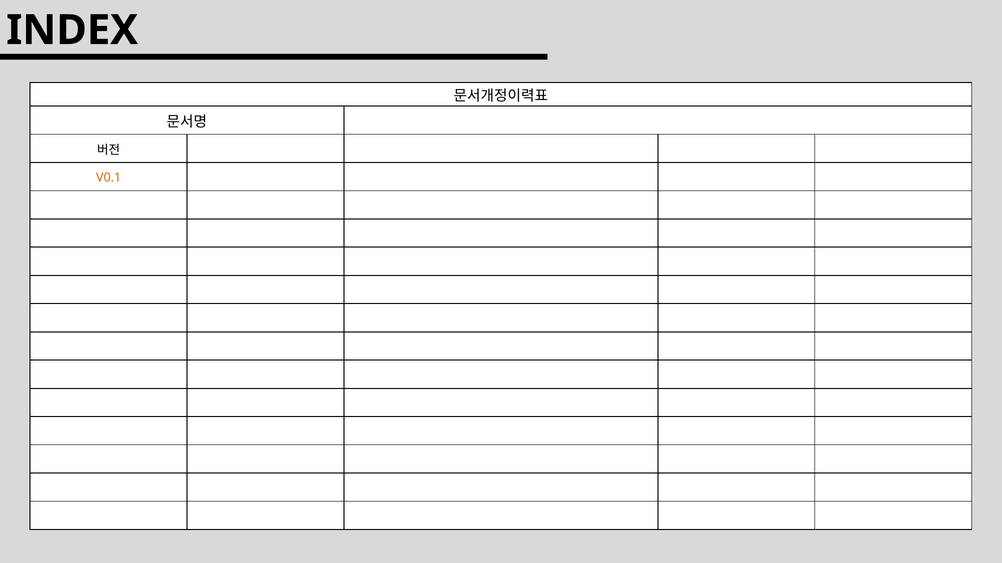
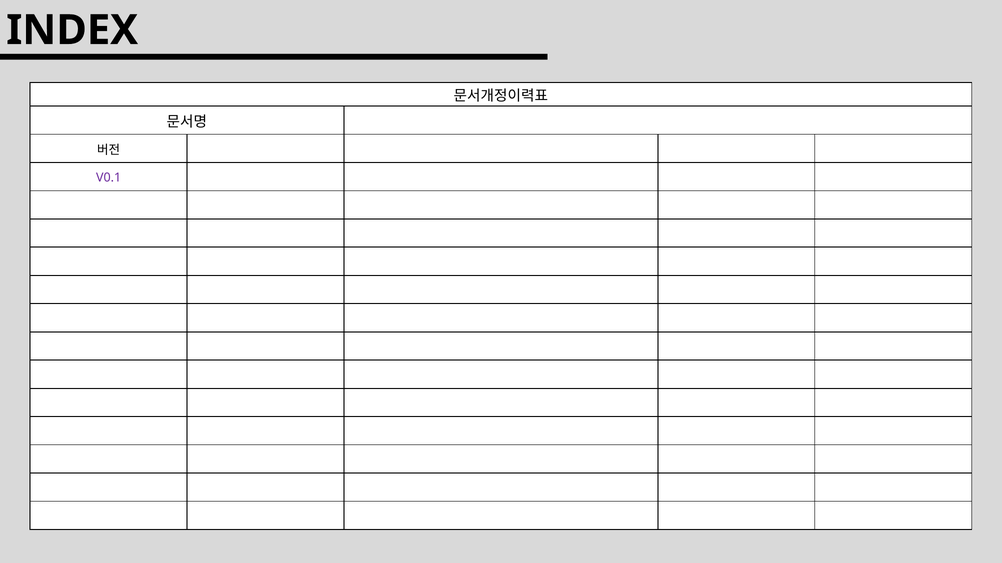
V0.1 colour: orange -> purple
